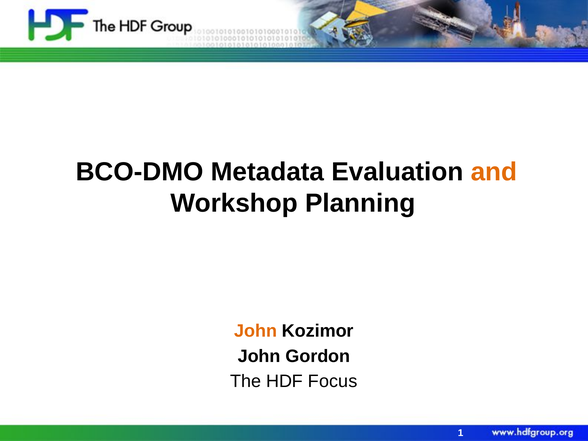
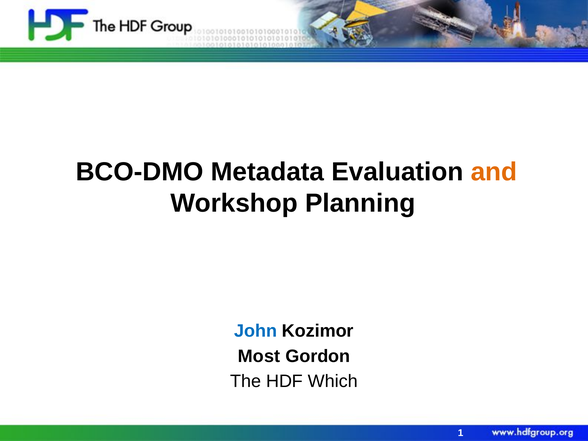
John at (256, 331) colour: orange -> blue
John at (259, 356): John -> Most
Focus: Focus -> Which
